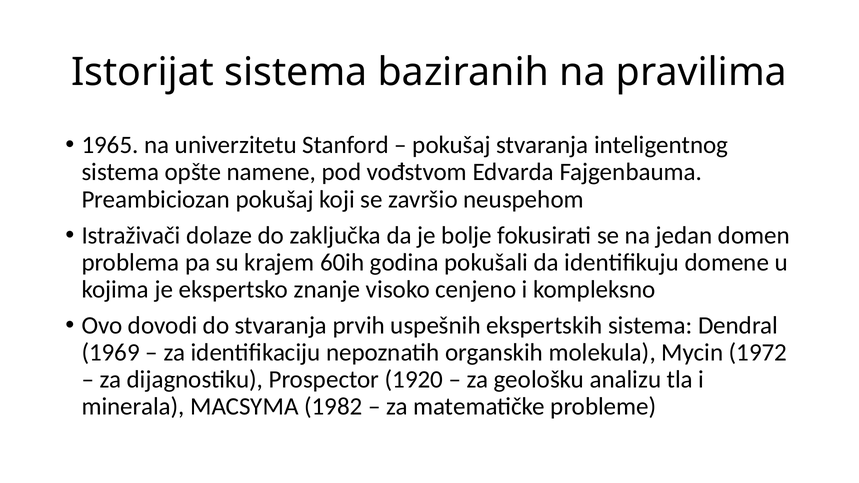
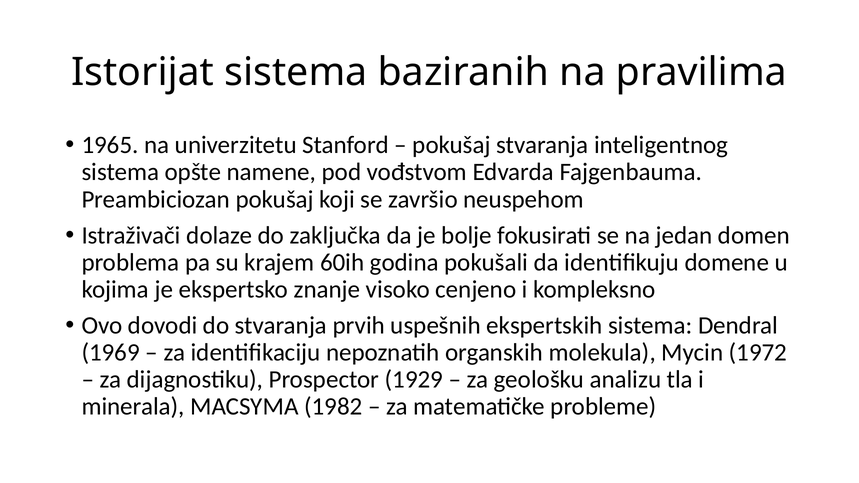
1920: 1920 -> 1929
